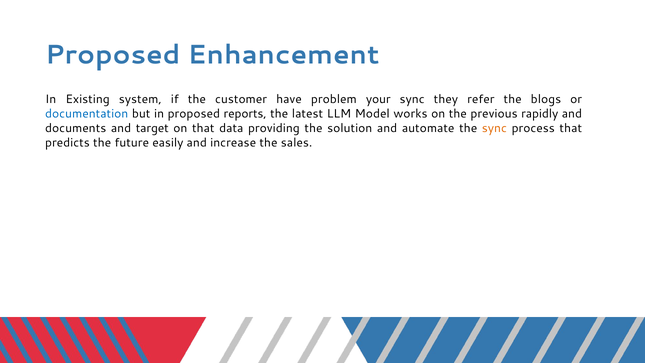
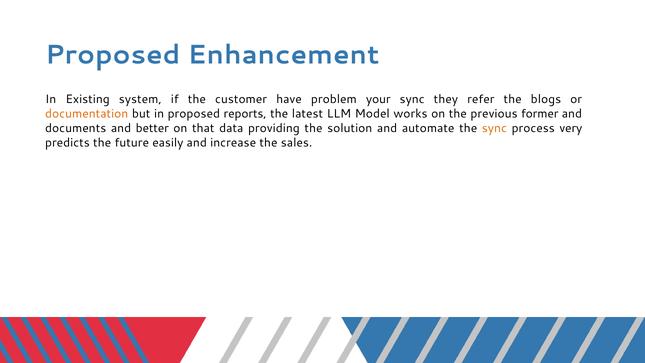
documentation colour: blue -> orange
rapidly: rapidly -> former
target: target -> better
process that: that -> very
